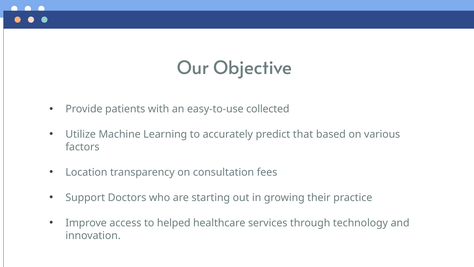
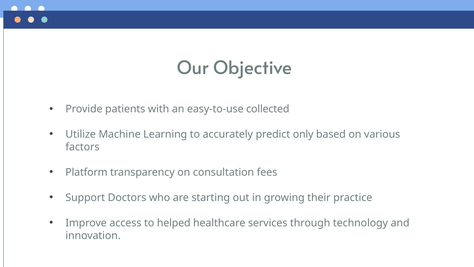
that: that -> only
Location: Location -> Platform
